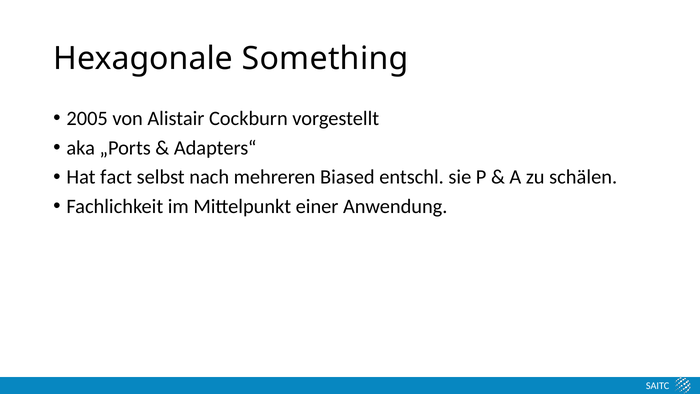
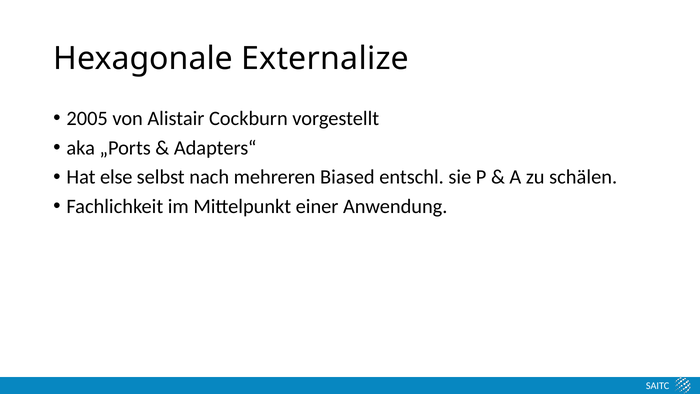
Something: Something -> Externalize
fact: fact -> else
